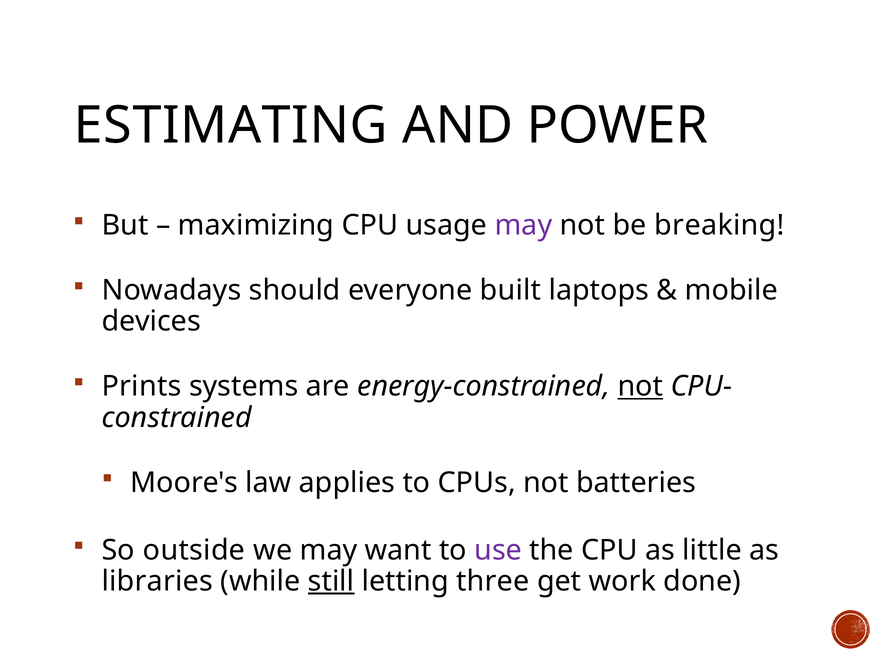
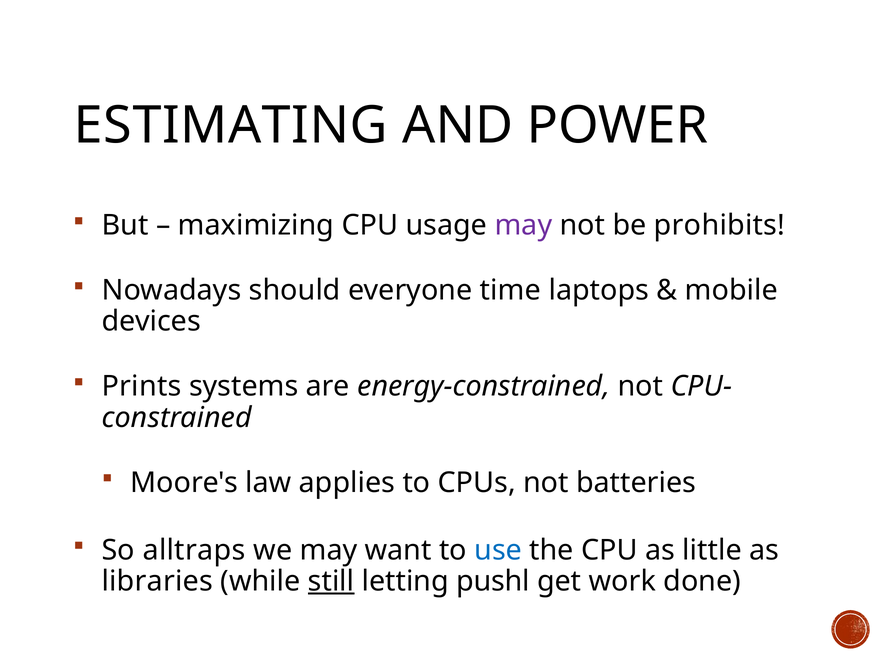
breaking: breaking -> prohibits
built: built -> time
not at (640, 387) underline: present -> none
outside: outside -> alltraps
use colour: purple -> blue
three: three -> pushl
